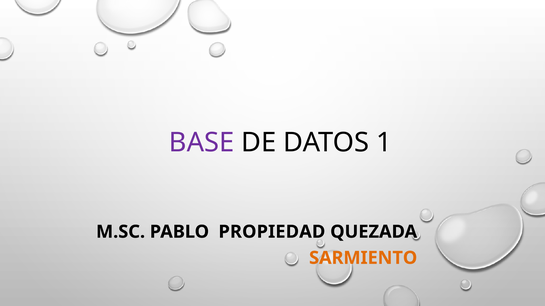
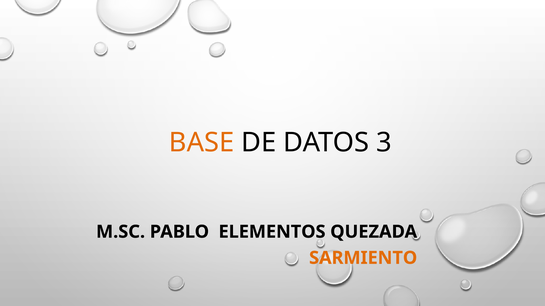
BASE colour: purple -> orange
1: 1 -> 3
PROPIEDAD: PROPIEDAD -> ELEMENTOS
